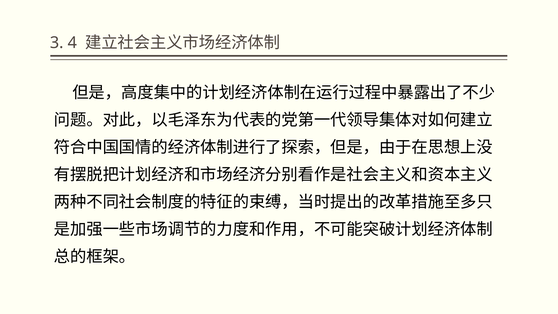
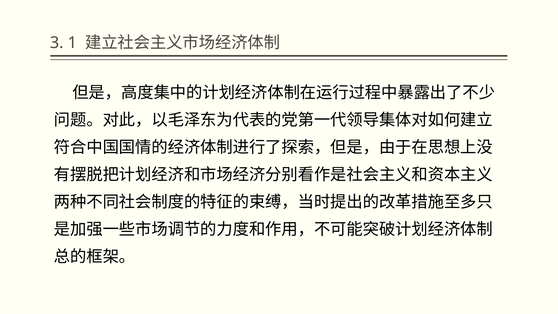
4: 4 -> 1
